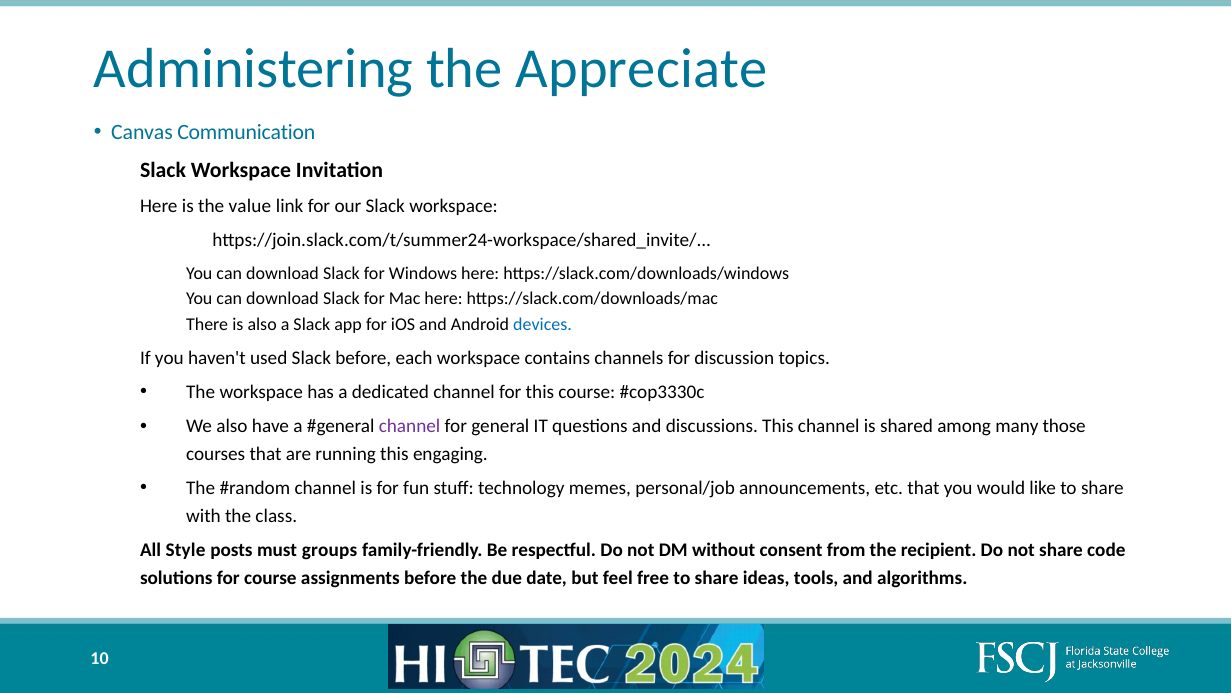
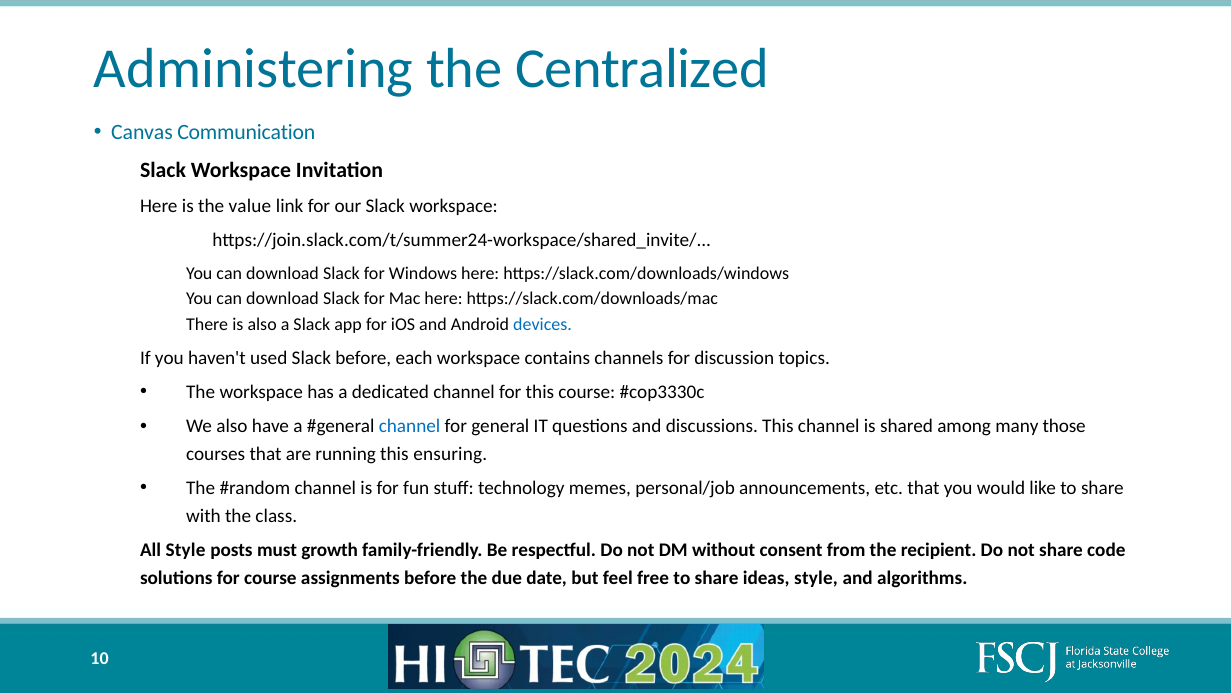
Appreciate: Appreciate -> Centralized
channel at (410, 426) colour: purple -> blue
engaging: engaging -> ensuring
groups: groups -> growth
ideas tools: tools -> style
